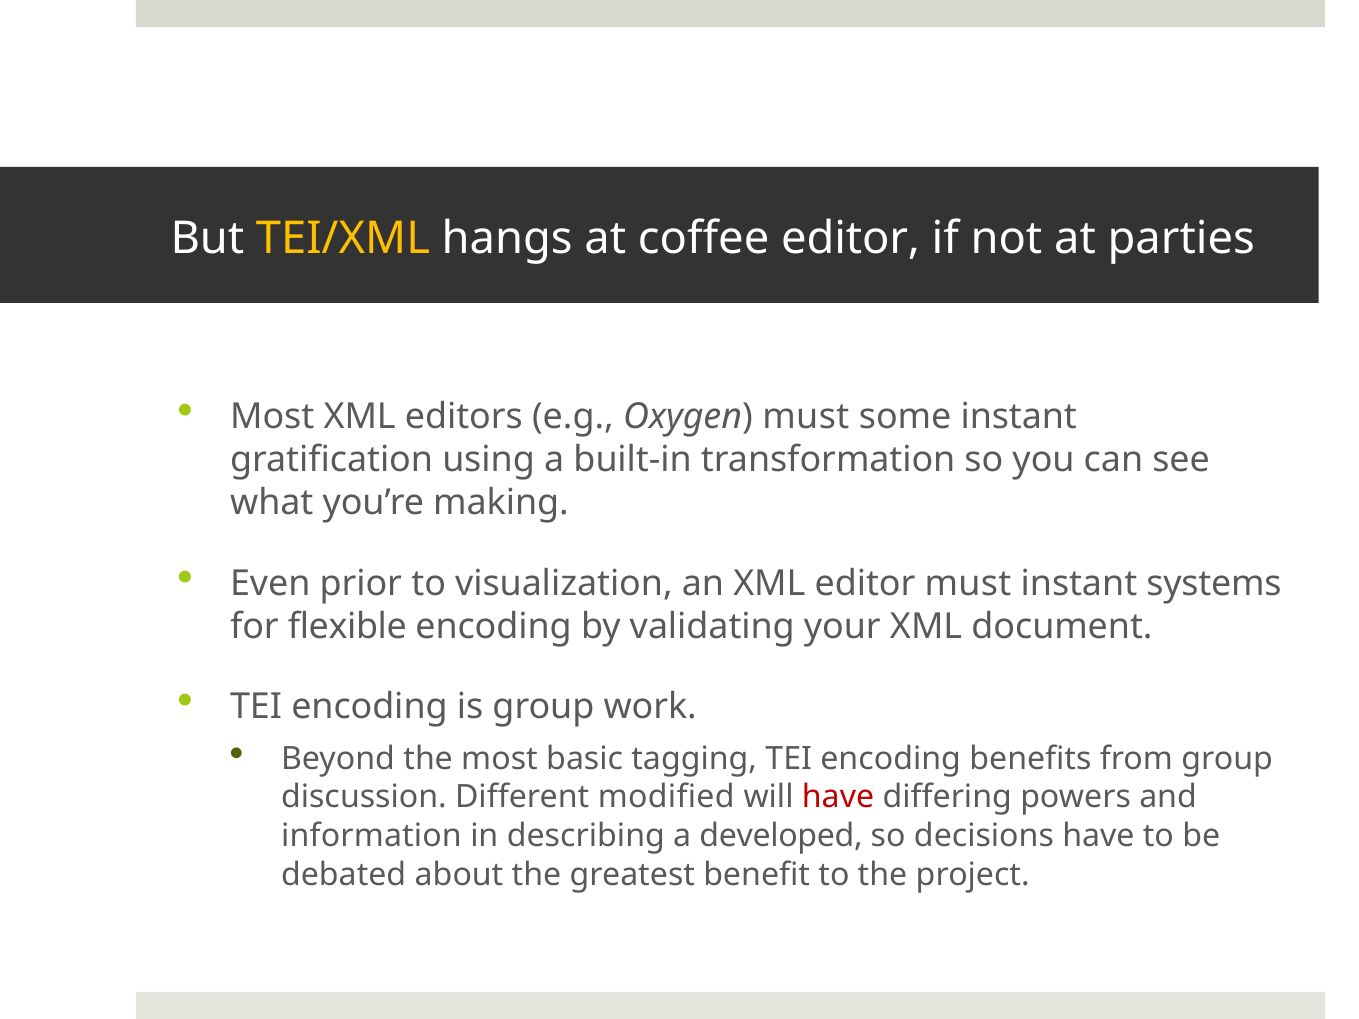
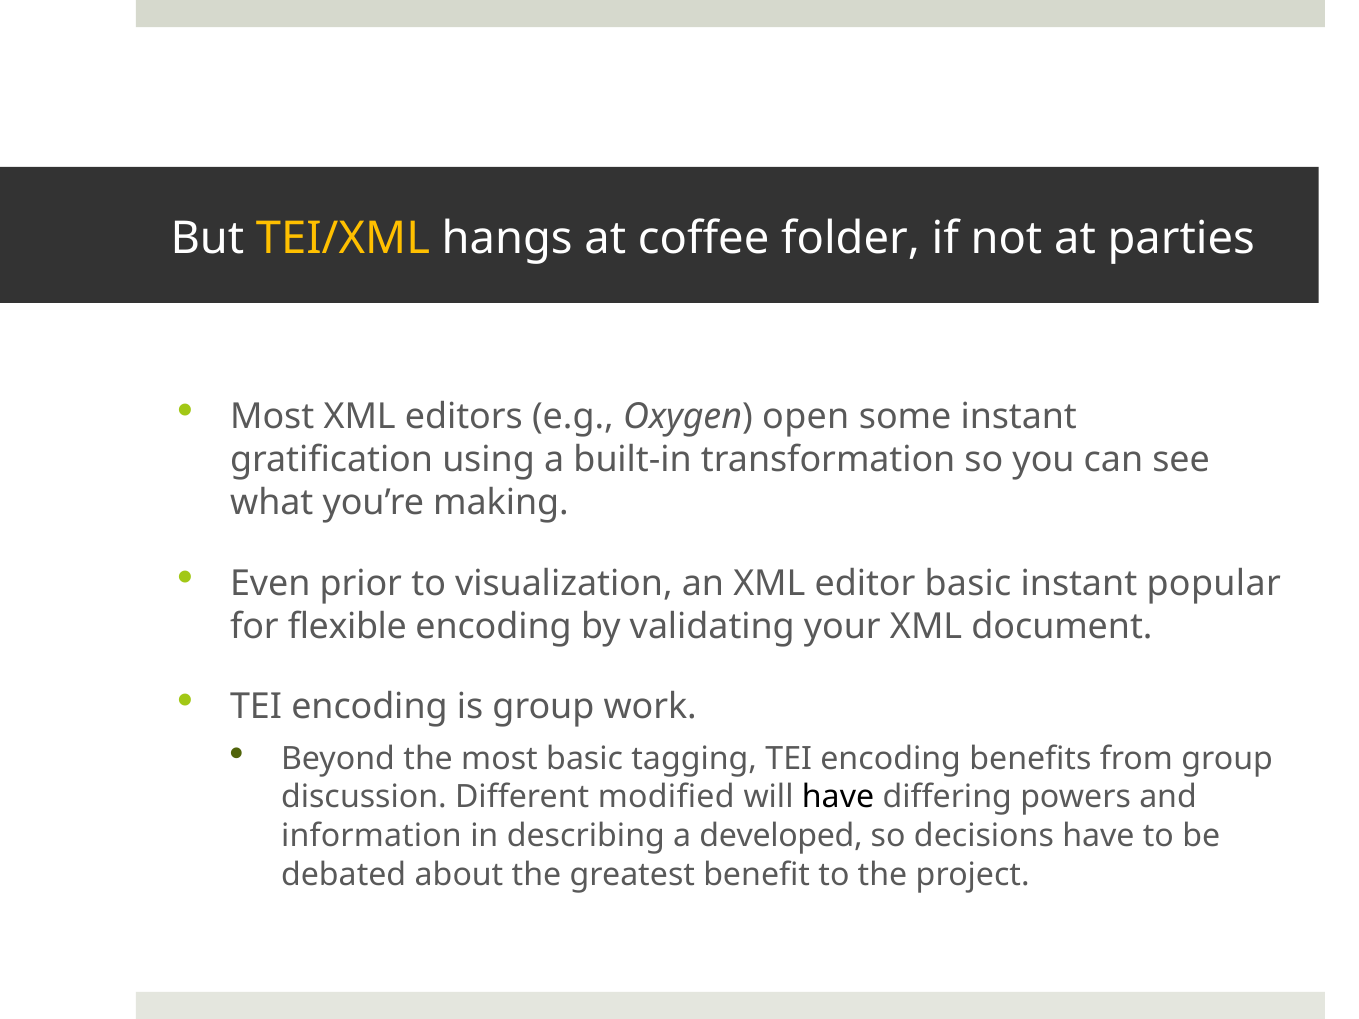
coffee editor: editor -> folder
Oxygen must: must -> open
editor must: must -> basic
systems: systems -> popular
have at (838, 798) colour: red -> black
